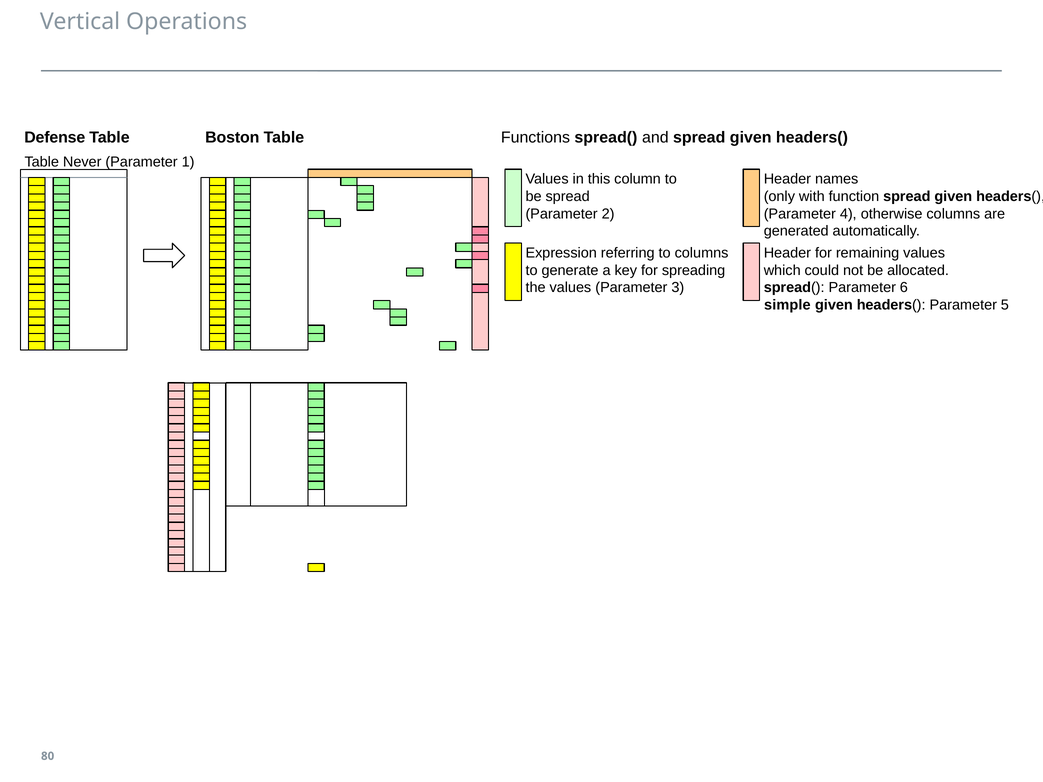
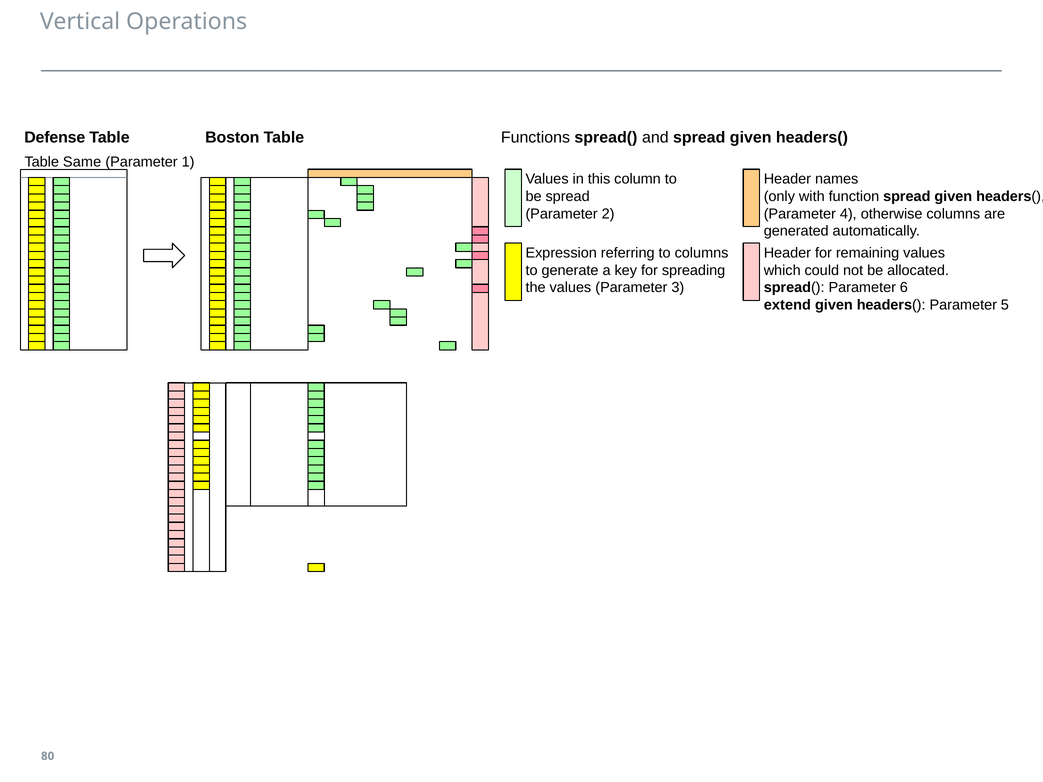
Never: Never -> Same
simple: simple -> extend
